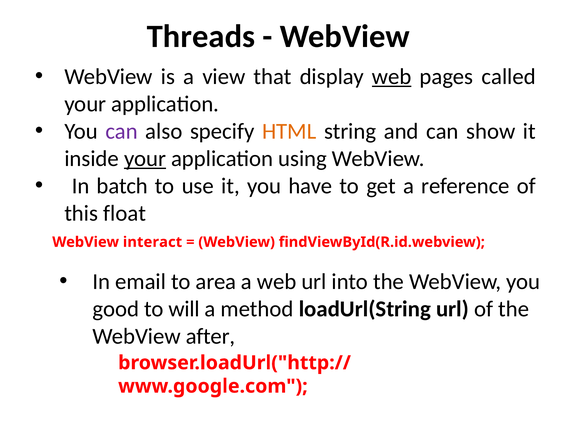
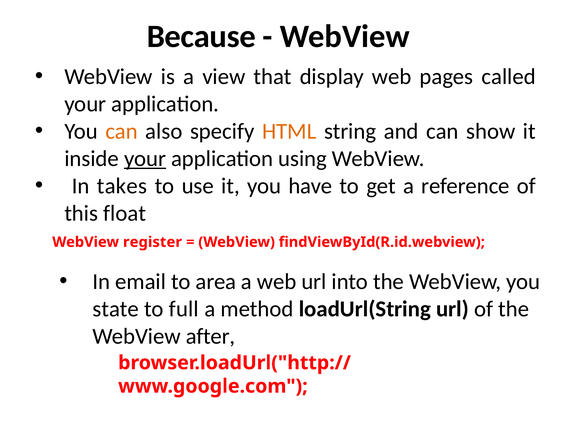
Threads: Threads -> Because
web at (392, 77) underline: present -> none
can at (122, 131) colour: purple -> orange
batch: batch -> takes
interact: interact -> register
good: good -> state
will: will -> full
